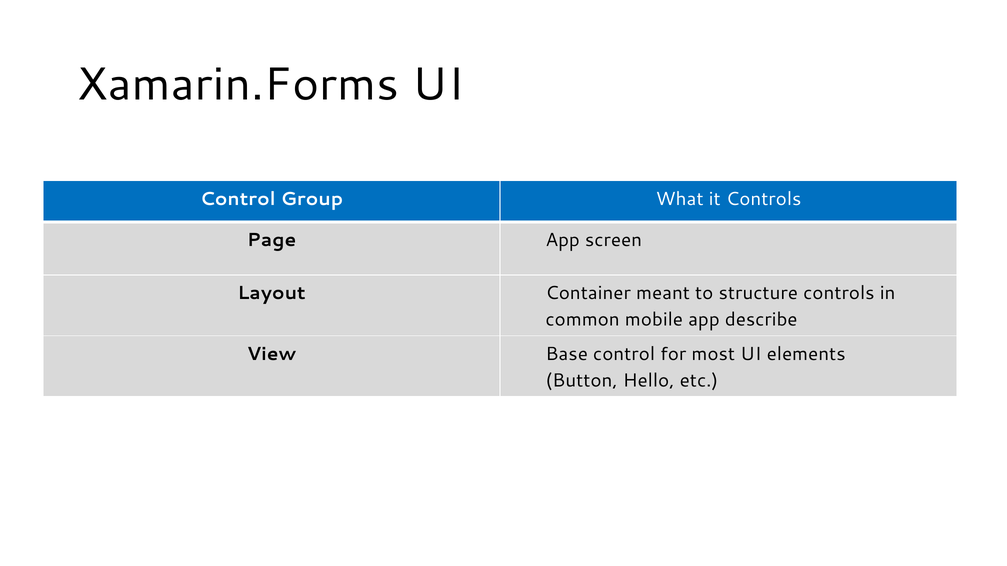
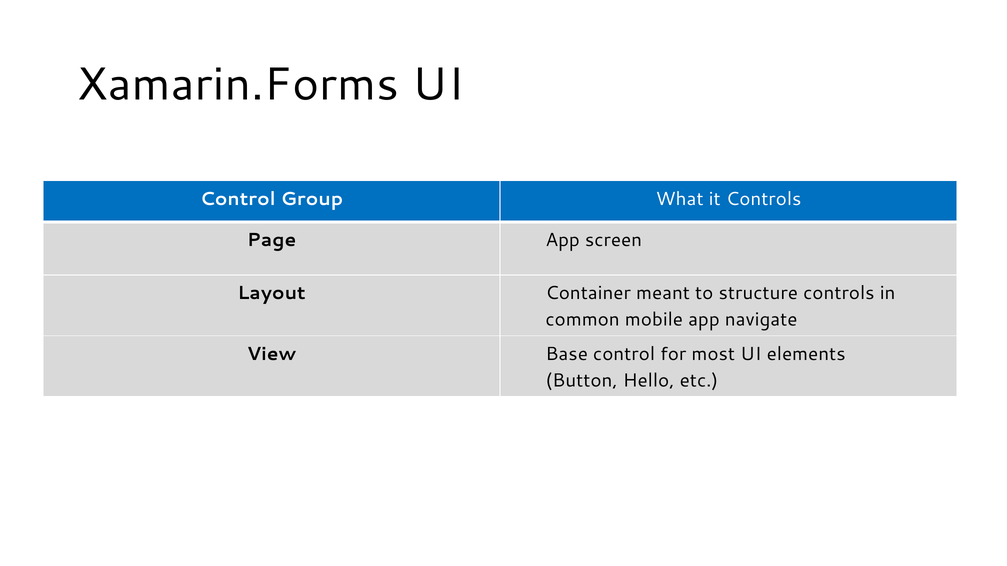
describe: describe -> navigate
